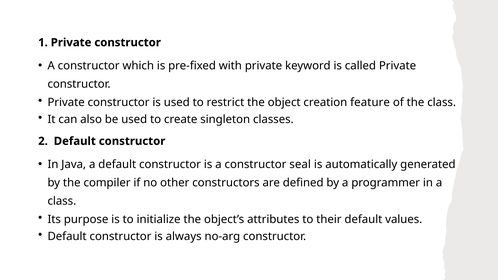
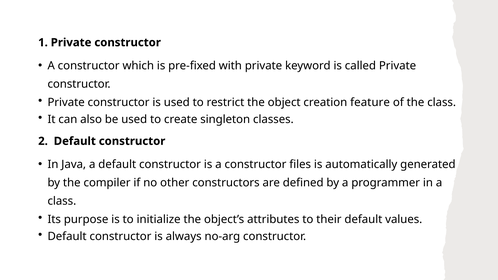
seal: seal -> files
